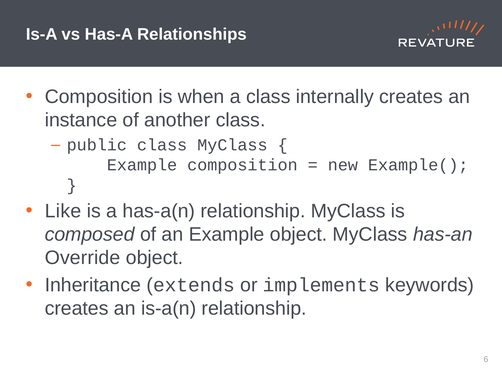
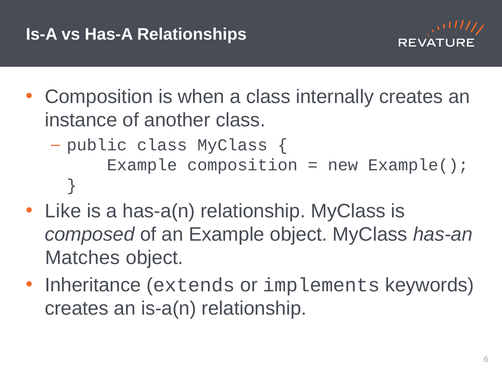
Override: Override -> Matches
